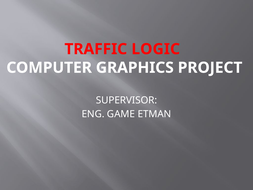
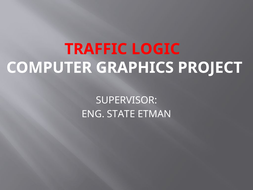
GAME: GAME -> STATE
